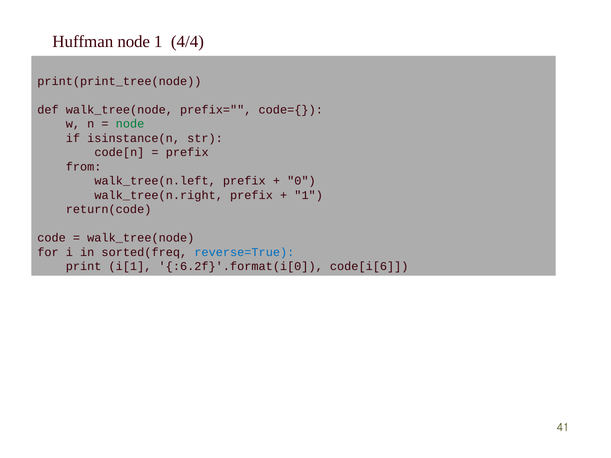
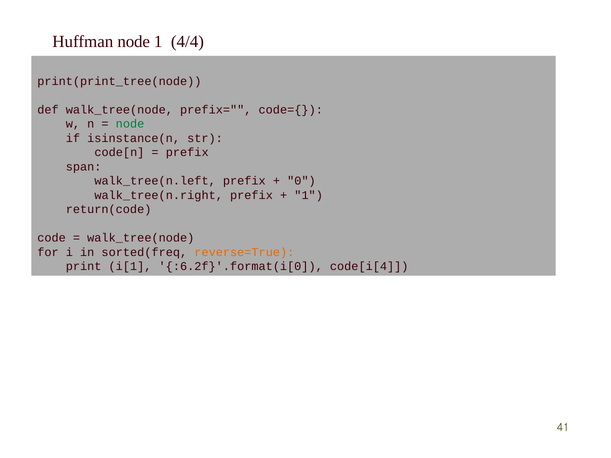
from: from -> span
reverse=True colour: blue -> orange
code[i[6: code[i[6 -> code[i[4
